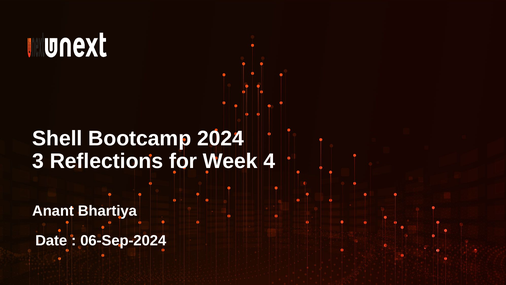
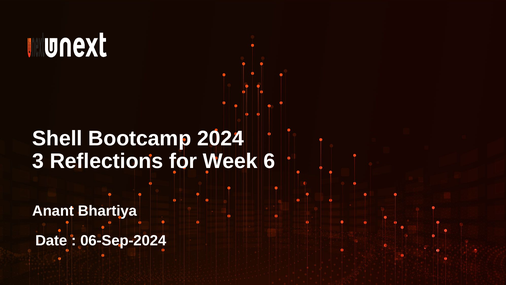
4: 4 -> 6
